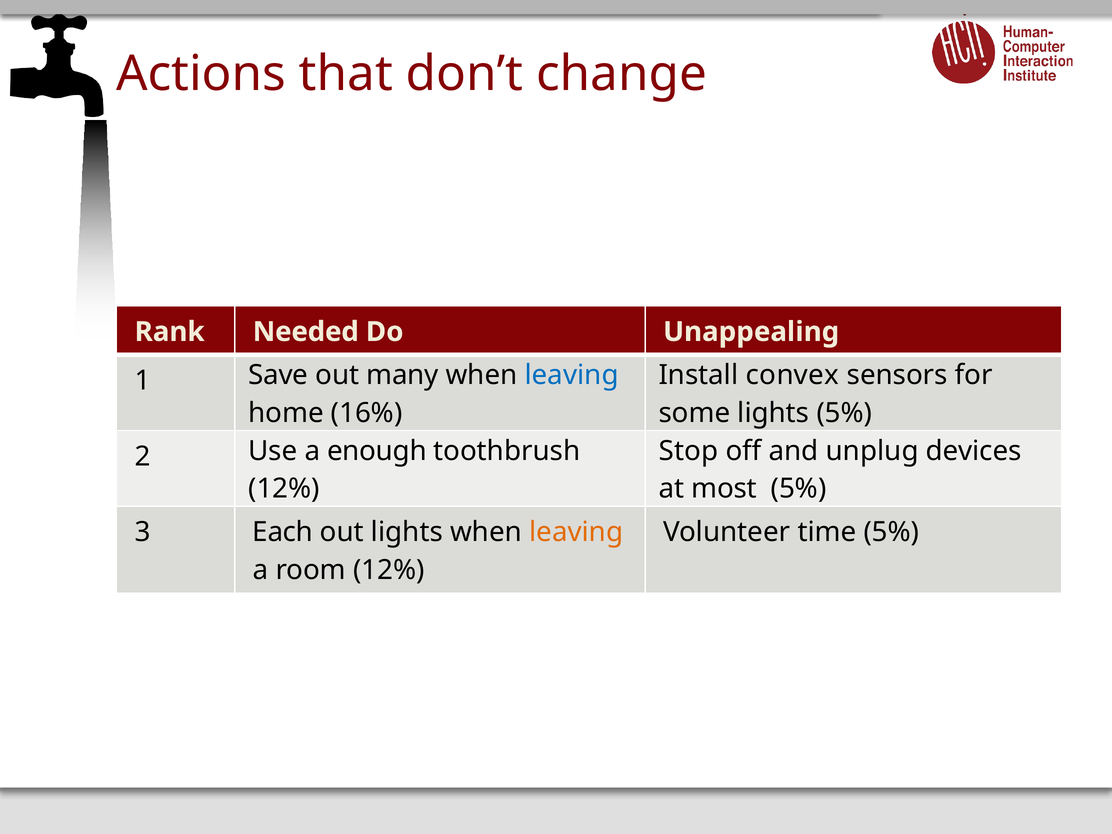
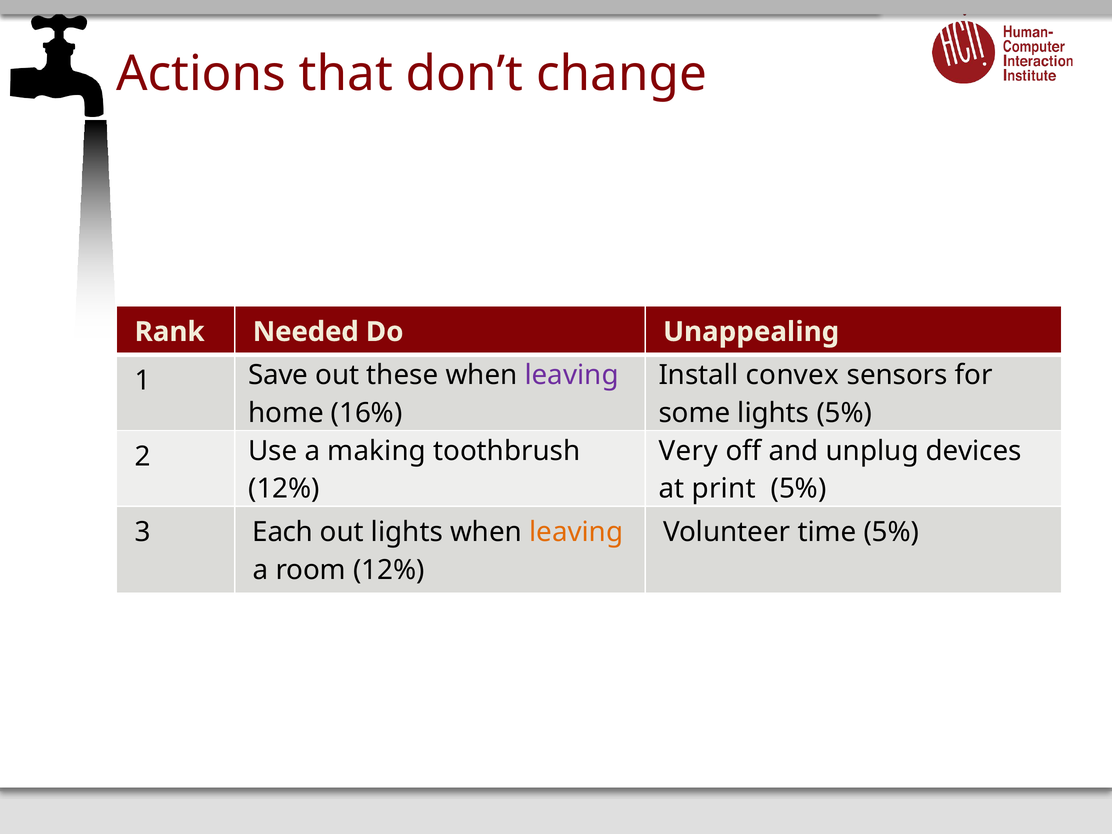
many: many -> these
leaving at (572, 375) colour: blue -> purple
Stop: Stop -> Very
enough: enough -> making
most: most -> print
